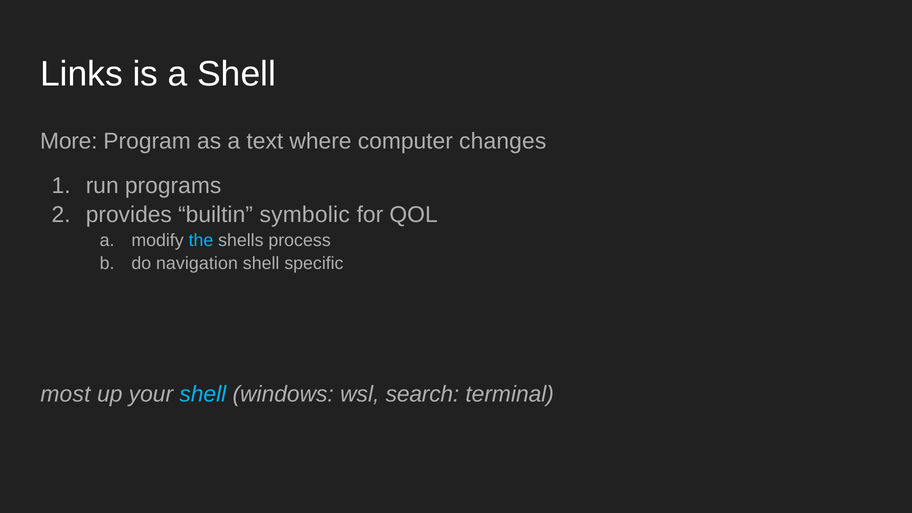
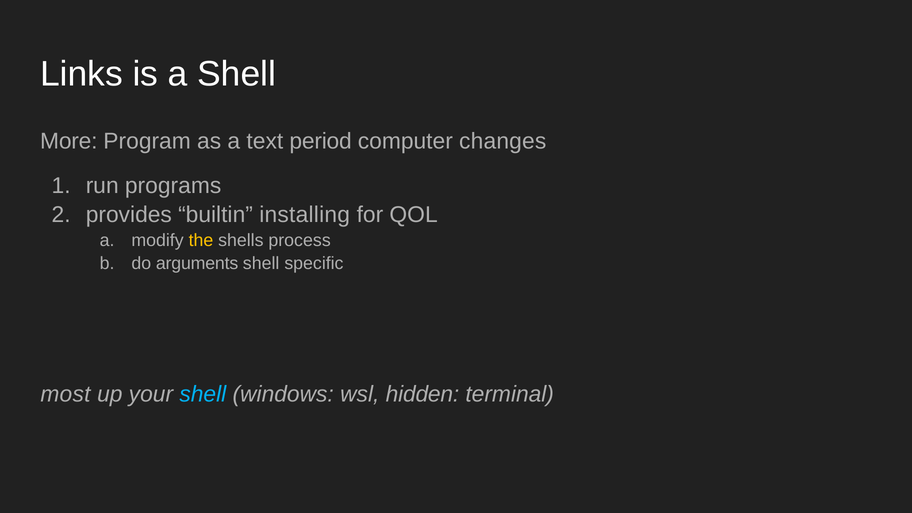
where: where -> period
symbolic: symbolic -> installing
the colour: light blue -> yellow
navigation: navigation -> arguments
search: search -> hidden
